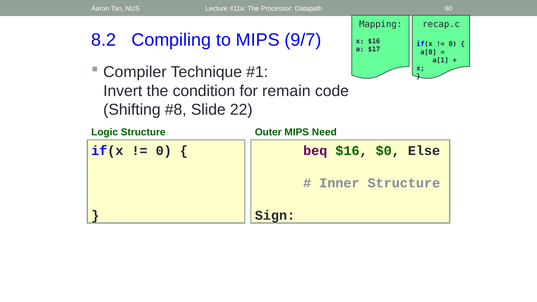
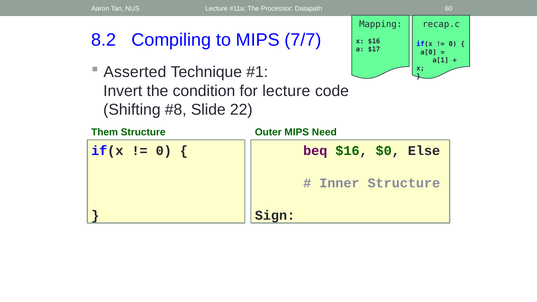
9/7: 9/7 -> 7/7
Compiler: Compiler -> Asserted
for remain: remain -> lecture
Logic: Logic -> Them
